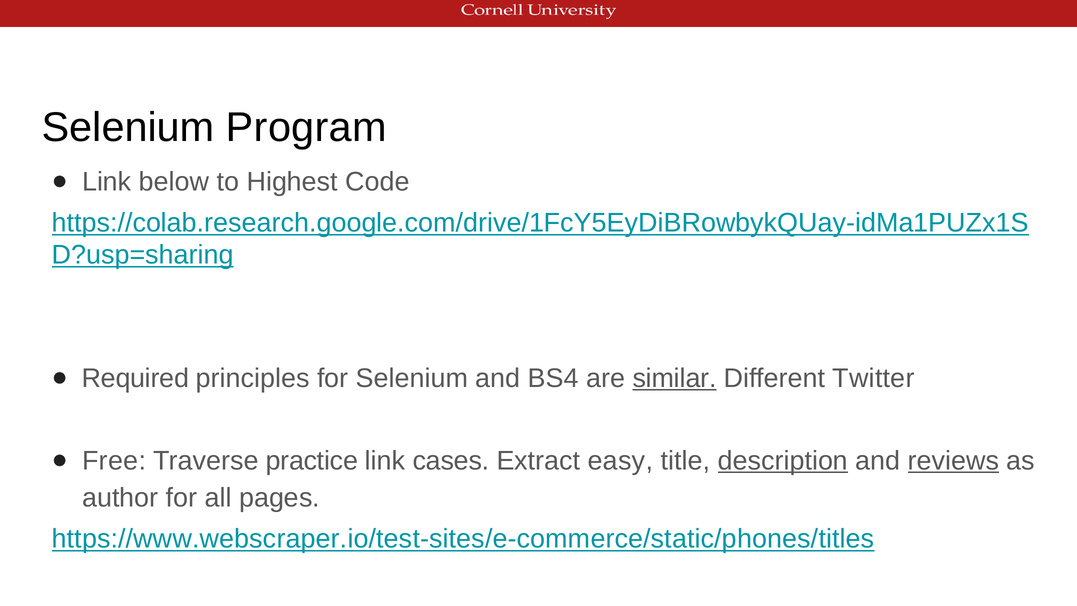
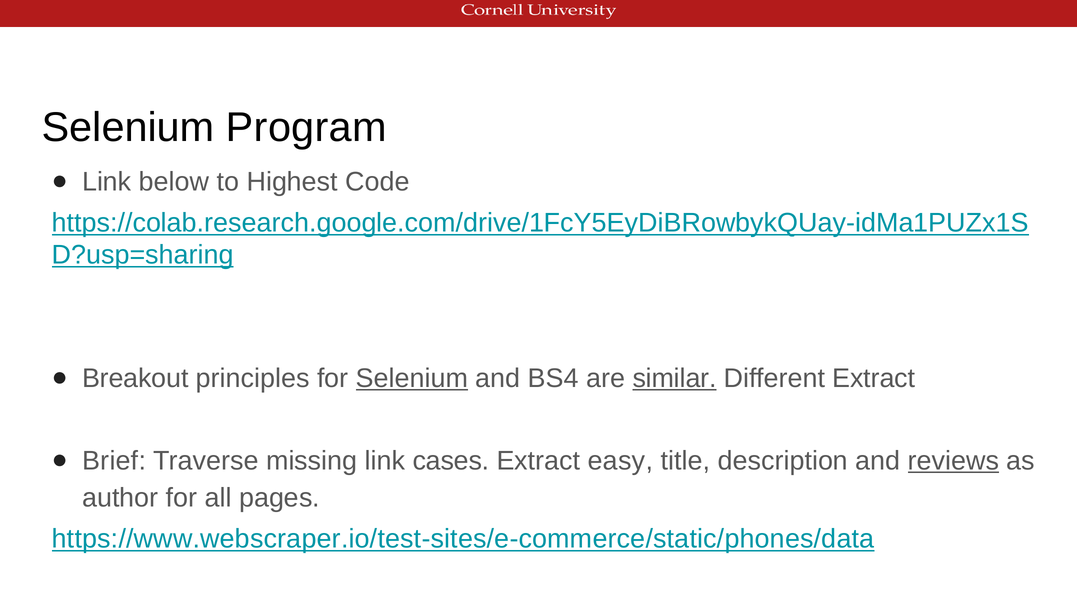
Required: Required -> Breakout
Selenium at (412, 378) underline: none -> present
Different Twitter: Twitter -> Extract
Free: Free -> Brief
practice: practice -> missing
description underline: present -> none
https://www.webscraper.io/test-sites/e-commerce/static/phones/titles: https://www.webscraper.io/test-sites/e-commerce/static/phones/titles -> https://www.webscraper.io/test-sites/e-commerce/static/phones/data
